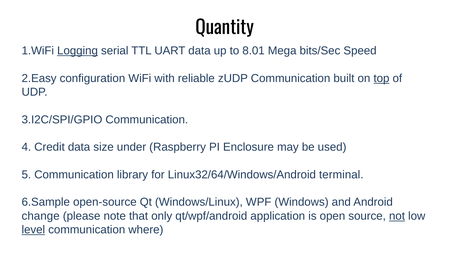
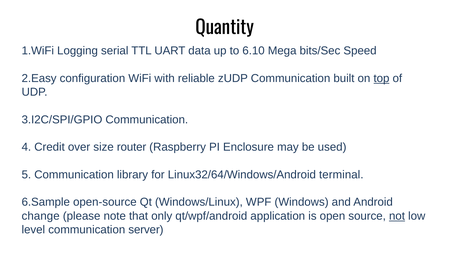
Logging underline: present -> none
8.01: 8.01 -> 6.10
Credit data: data -> over
under: under -> router
level underline: present -> none
where: where -> server
